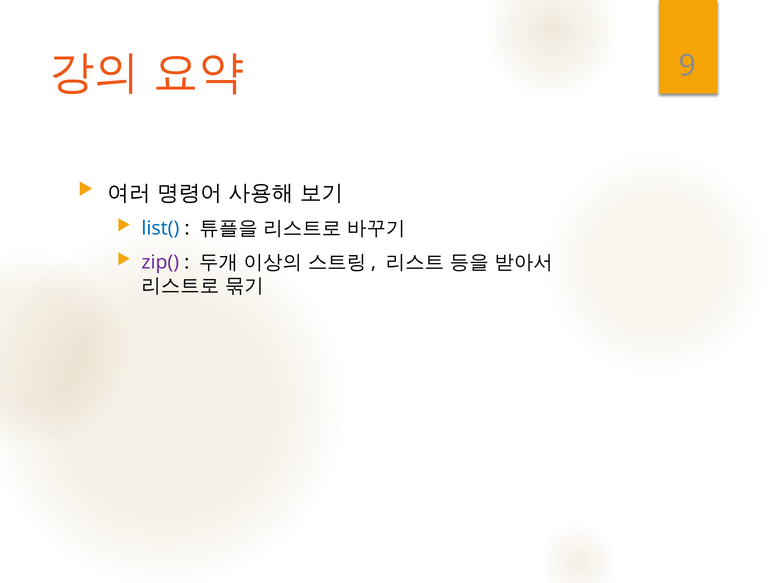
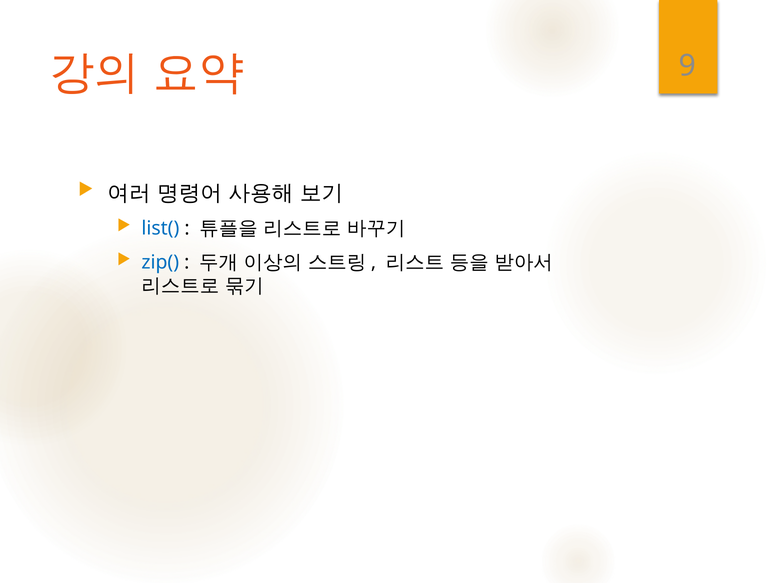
zip( colour: purple -> blue
